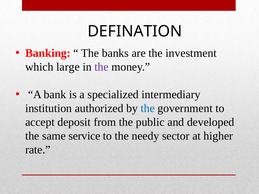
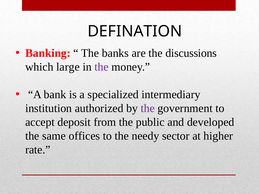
investment: investment -> discussions
the at (148, 108) colour: blue -> purple
service: service -> offices
